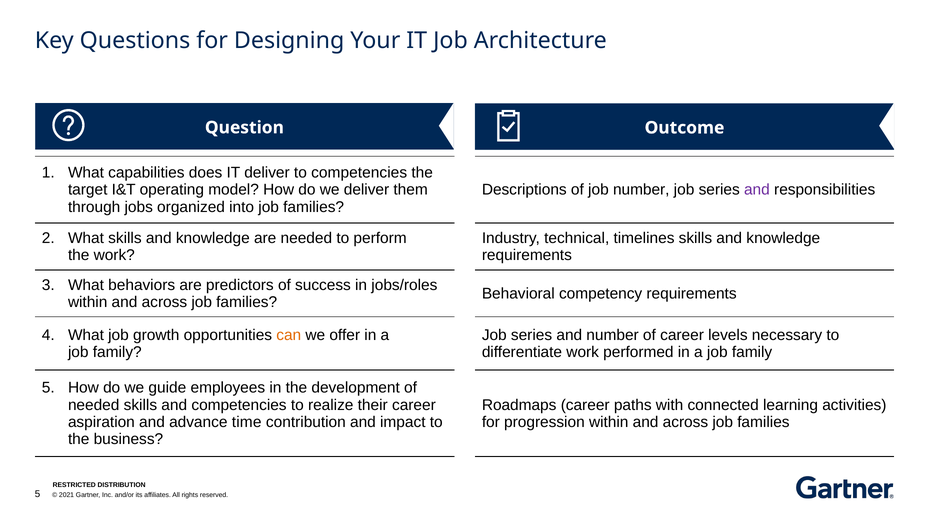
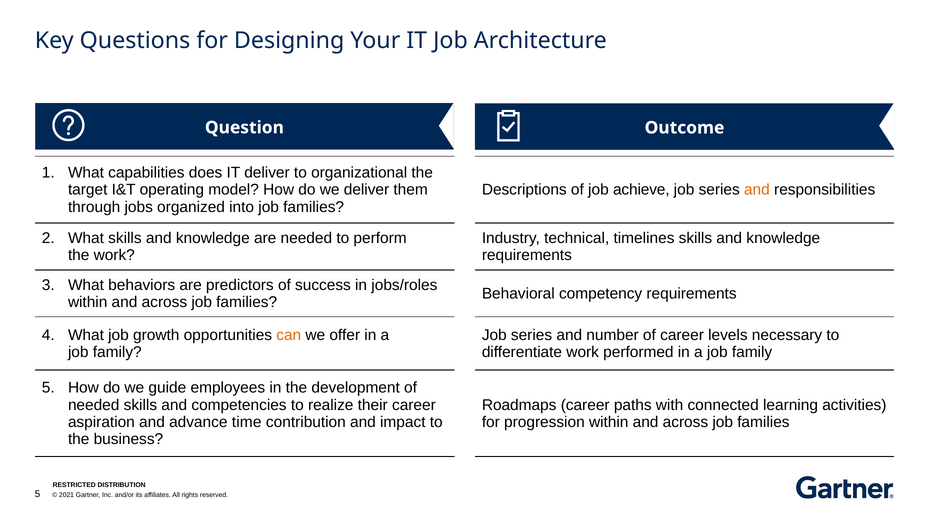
to competencies: competencies -> organizational
job number: number -> achieve
and at (757, 190) colour: purple -> orange
